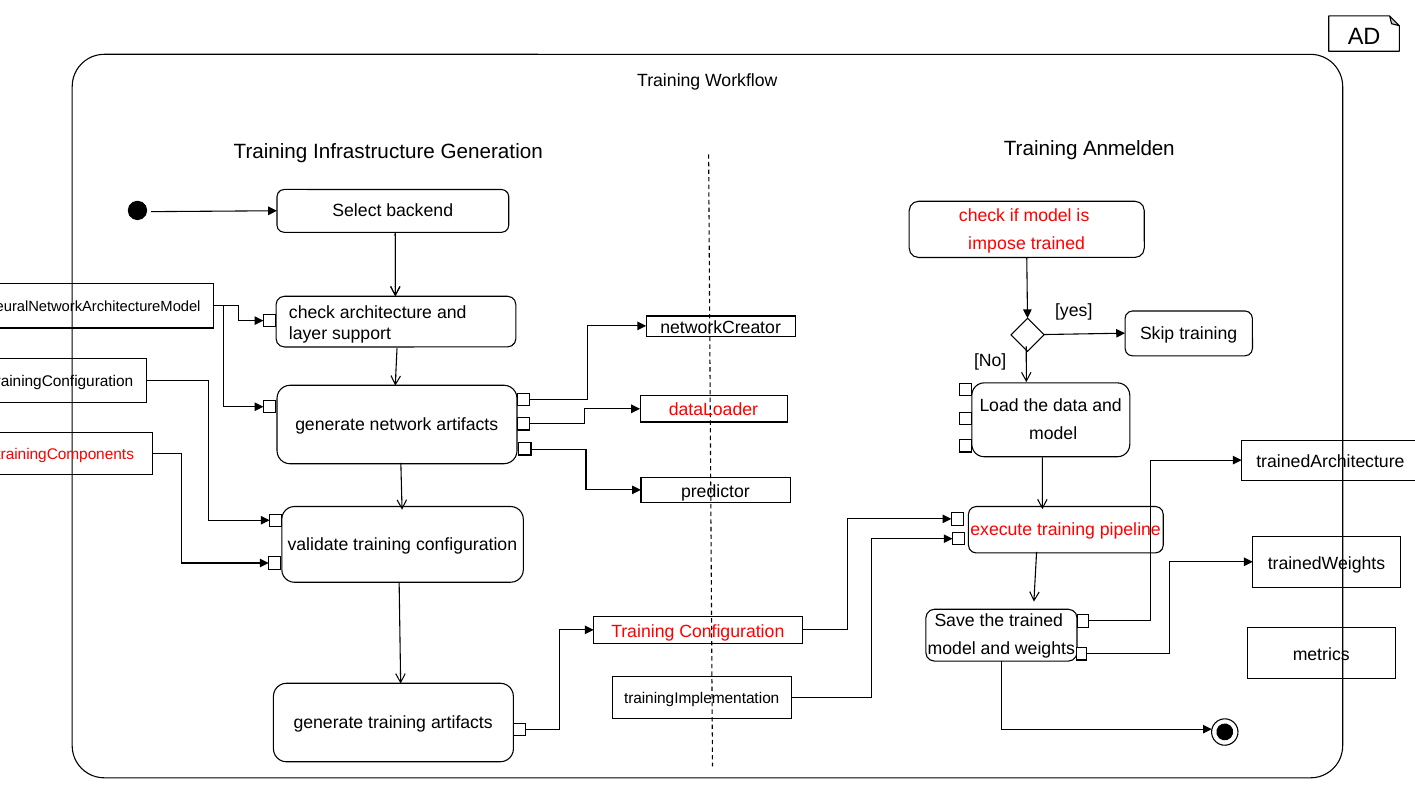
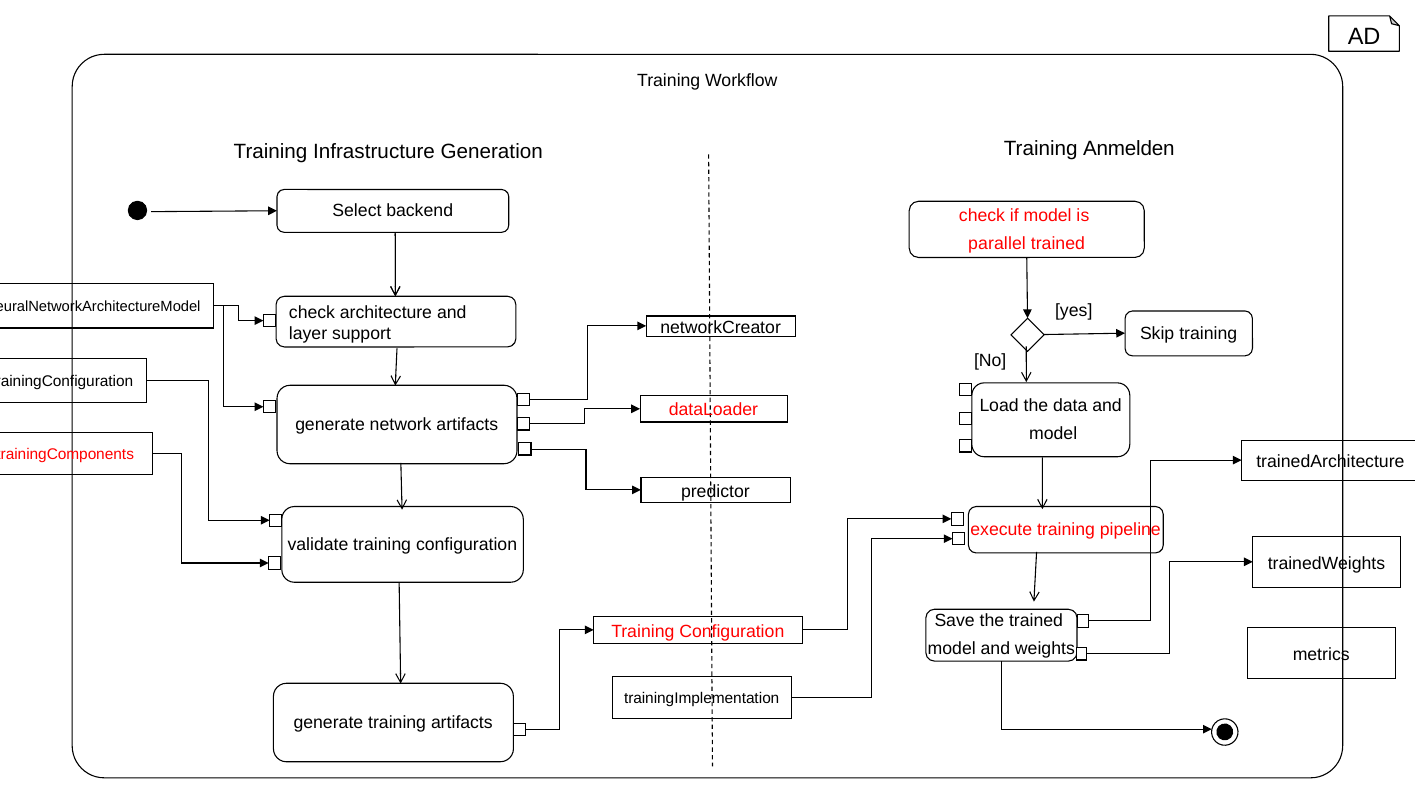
impose: impose -> parallel
